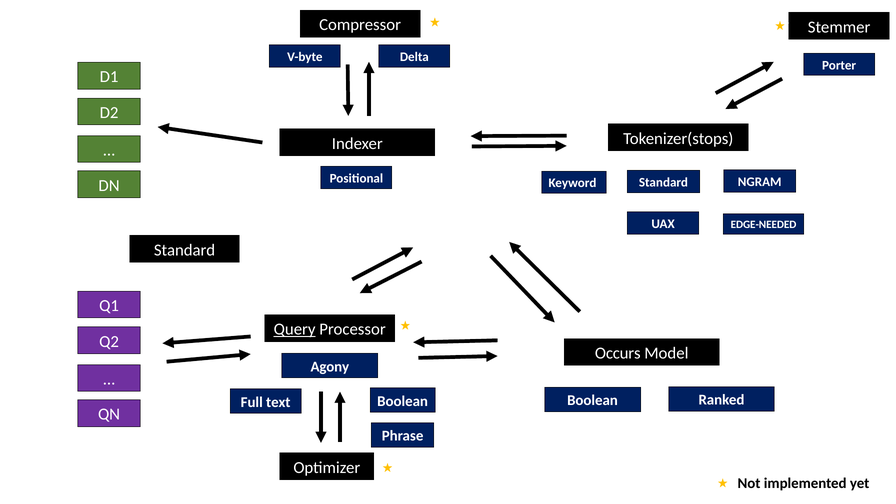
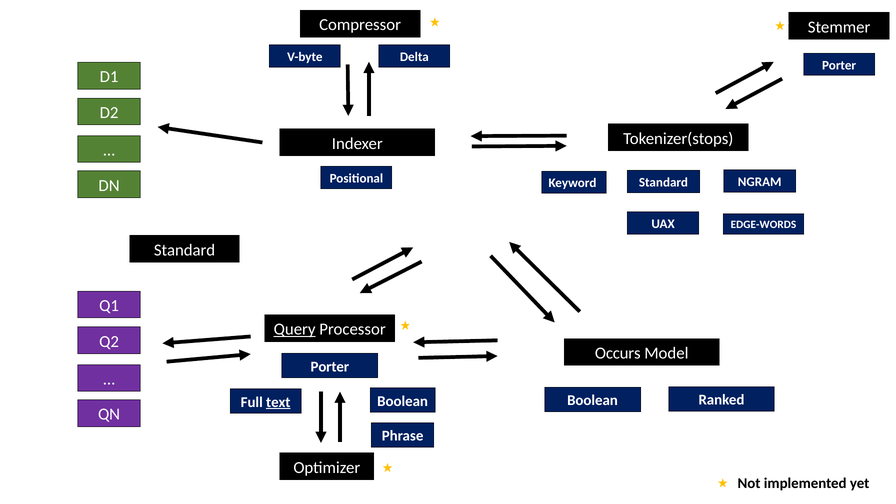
EDGE-NEEDED: EDGE-NEEDED -> EDGE-WORDS
Agony at (330, 367): Agony -> Porter
text underline: none -> present
